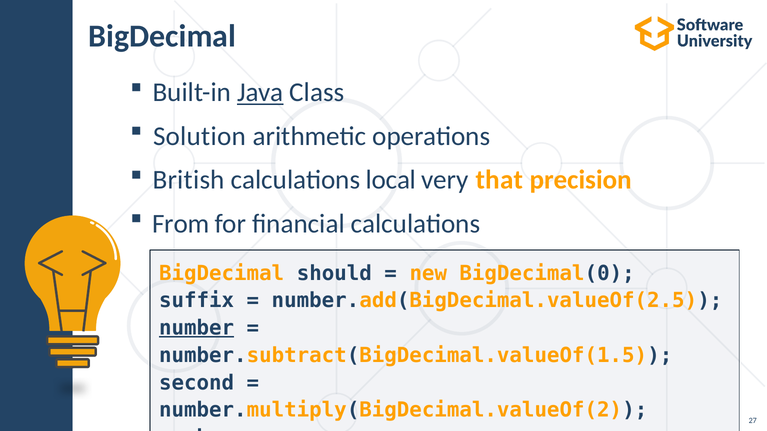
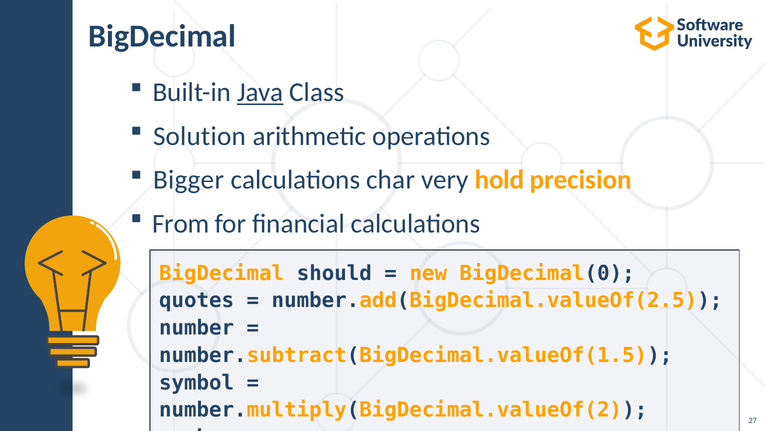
British: British -> Bigger
local: local -> char
that: that -> hold
suffix: suffix -> quotes
number at (197, 328) underline: present -> none
second: second -> symbol
